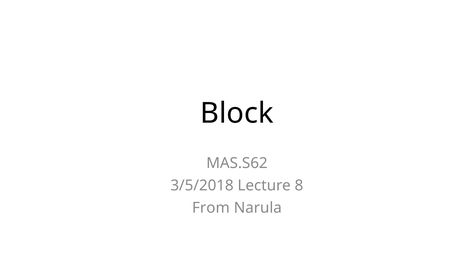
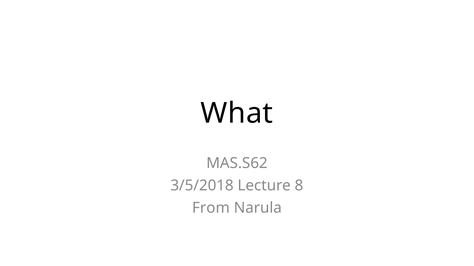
Block: Block -> What
